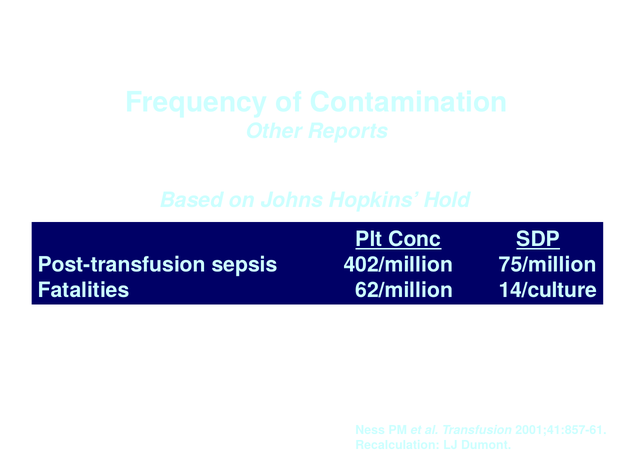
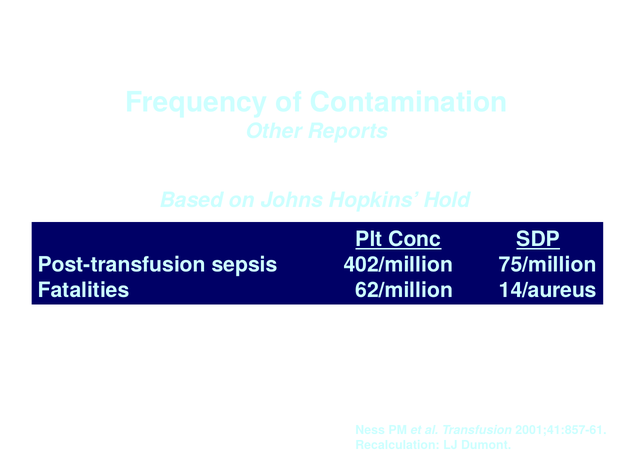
14/culture: 14/culture -> 14/aureus
